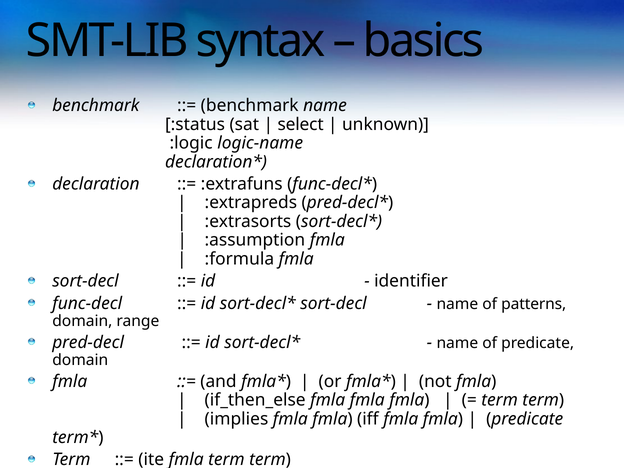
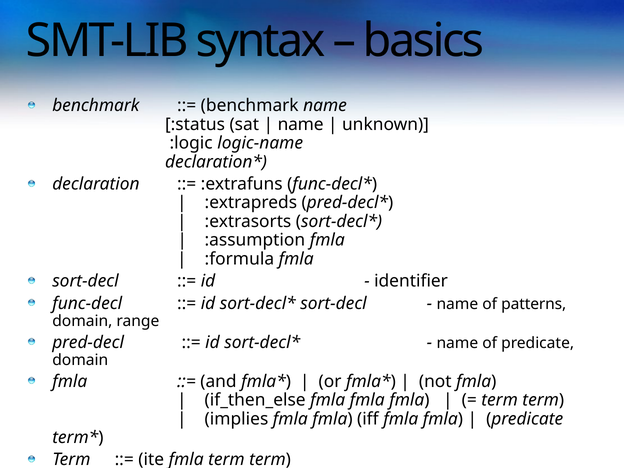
select at (301, 124): select -> name
